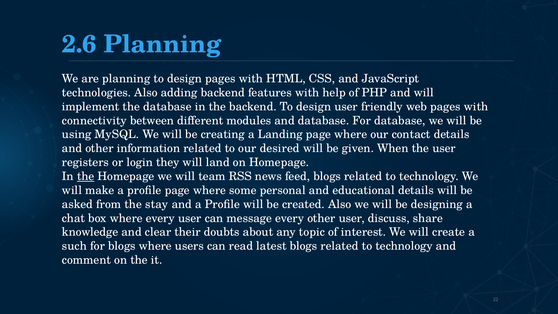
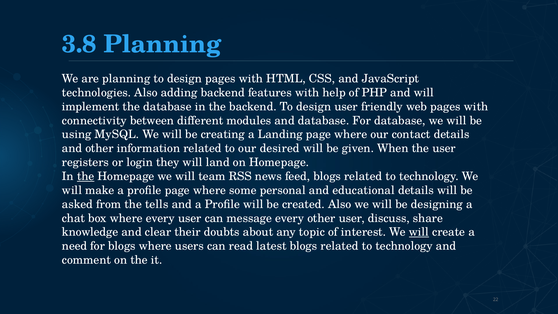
2.6: 2.6 -> 3.8
stay: stay -> tells
will at (419, 232) underline: none -> present
such: such -> need
